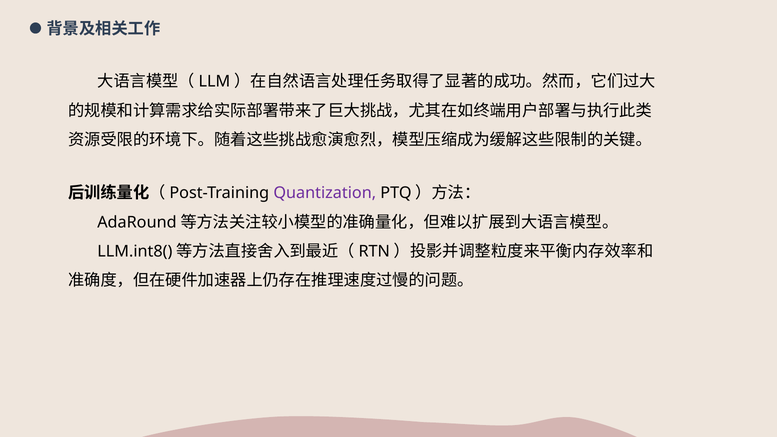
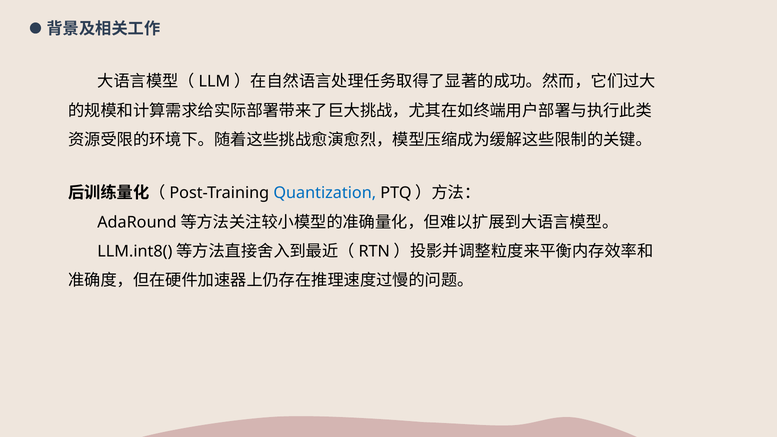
Quantization colour: purple -> blue
